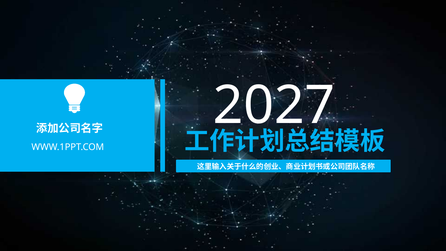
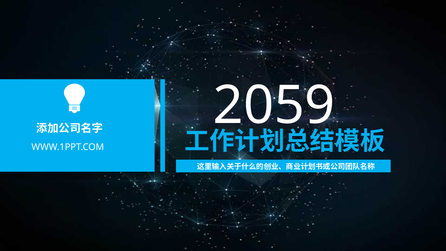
2027: 2027 -> 2059
